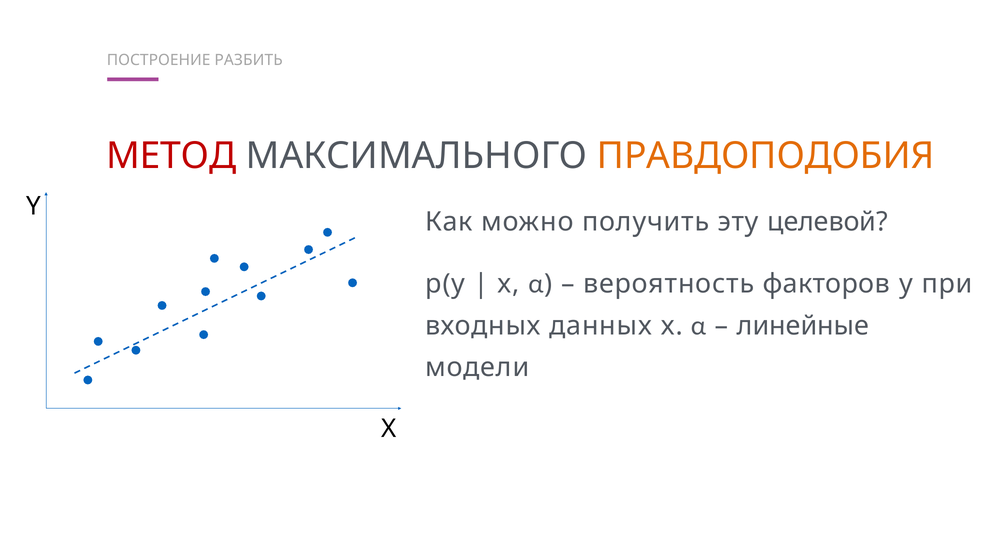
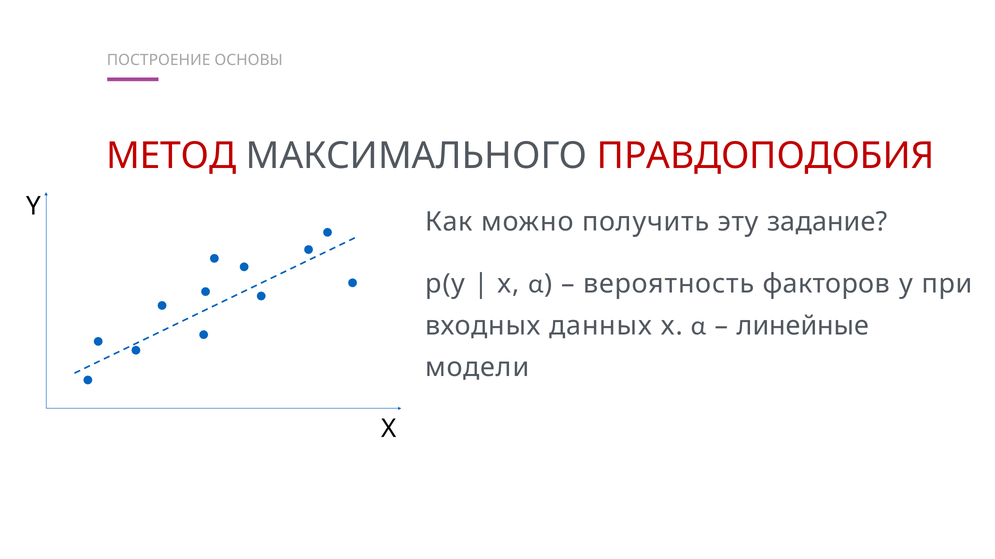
РАЗБИТЬ: РАЗБИТЬ -> ОСНОВЫ
ПРАВДОПОДОБИЯ colour: orange -> red
целевой: целевой -> задание
